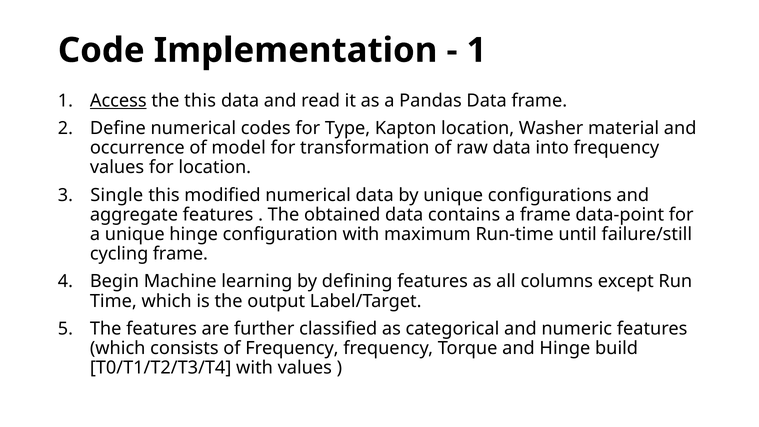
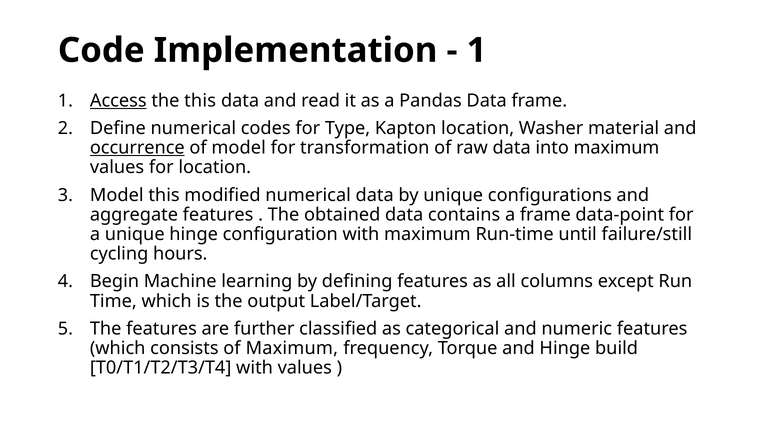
occurrence underline: none -> present
into frequency: frequency -> maximum
Single at (117, 195): Single -> Model
cycling frame: frame -> hours
of Frequency: Frequency -> Maximum
